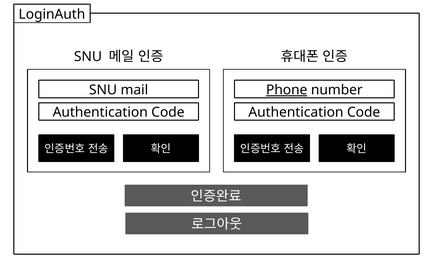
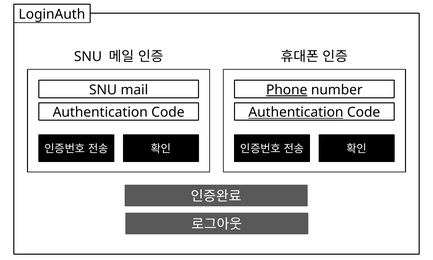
Authentication at (296, 112) underline: none -> present
